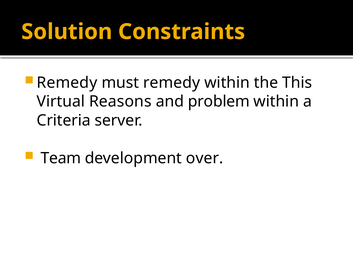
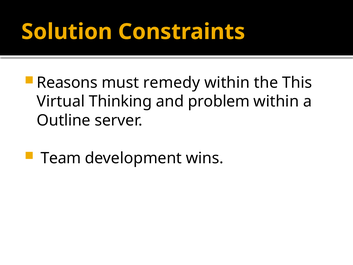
Remedy at (67, 83): Remedy -> Reasons
Reasons: Reasons -> Thinking
Criteria: Criteria -> Outline
over: over -> wins
